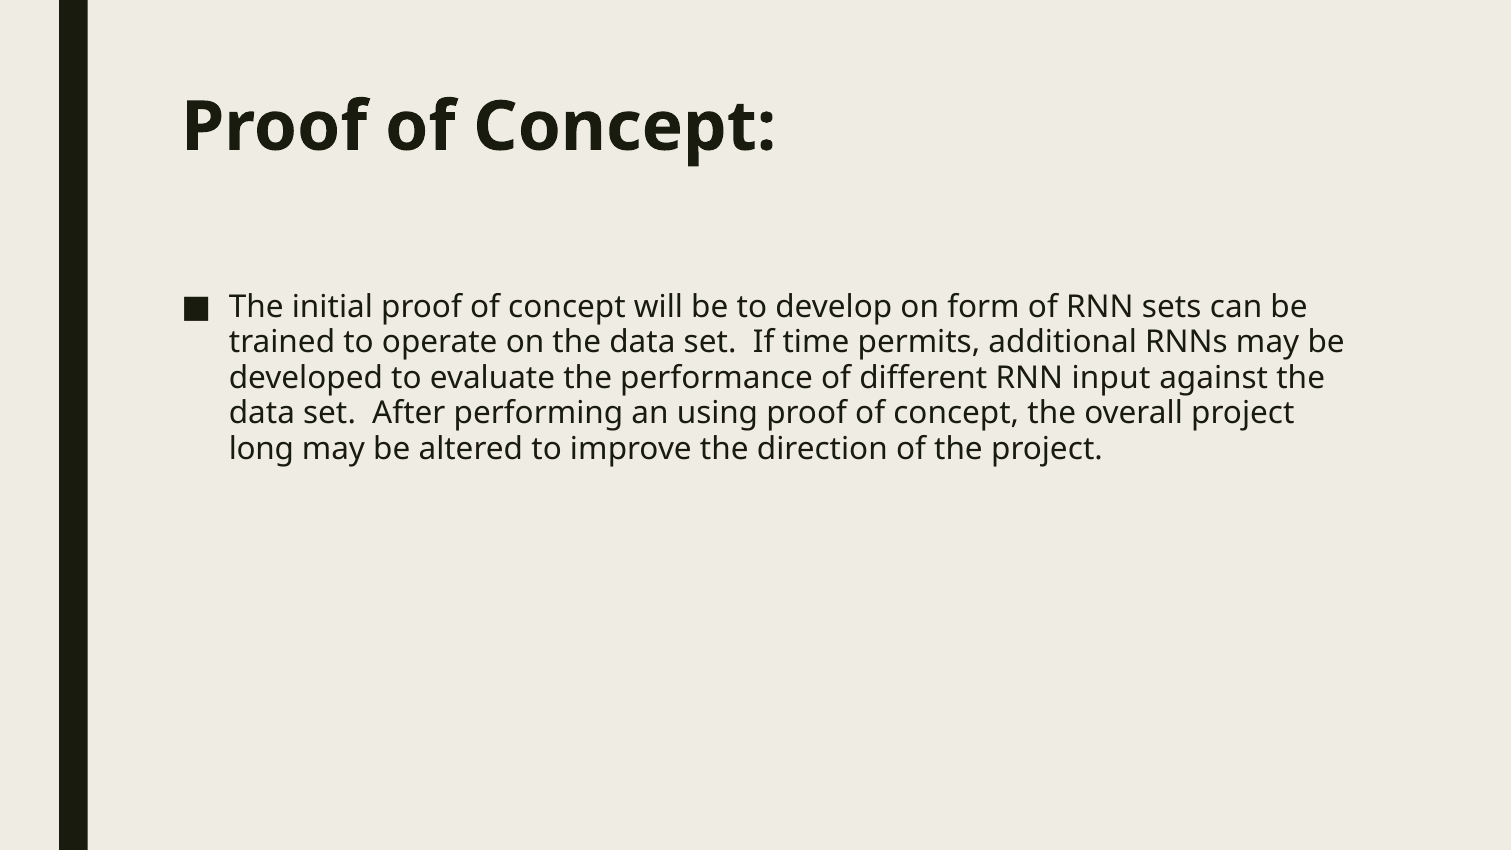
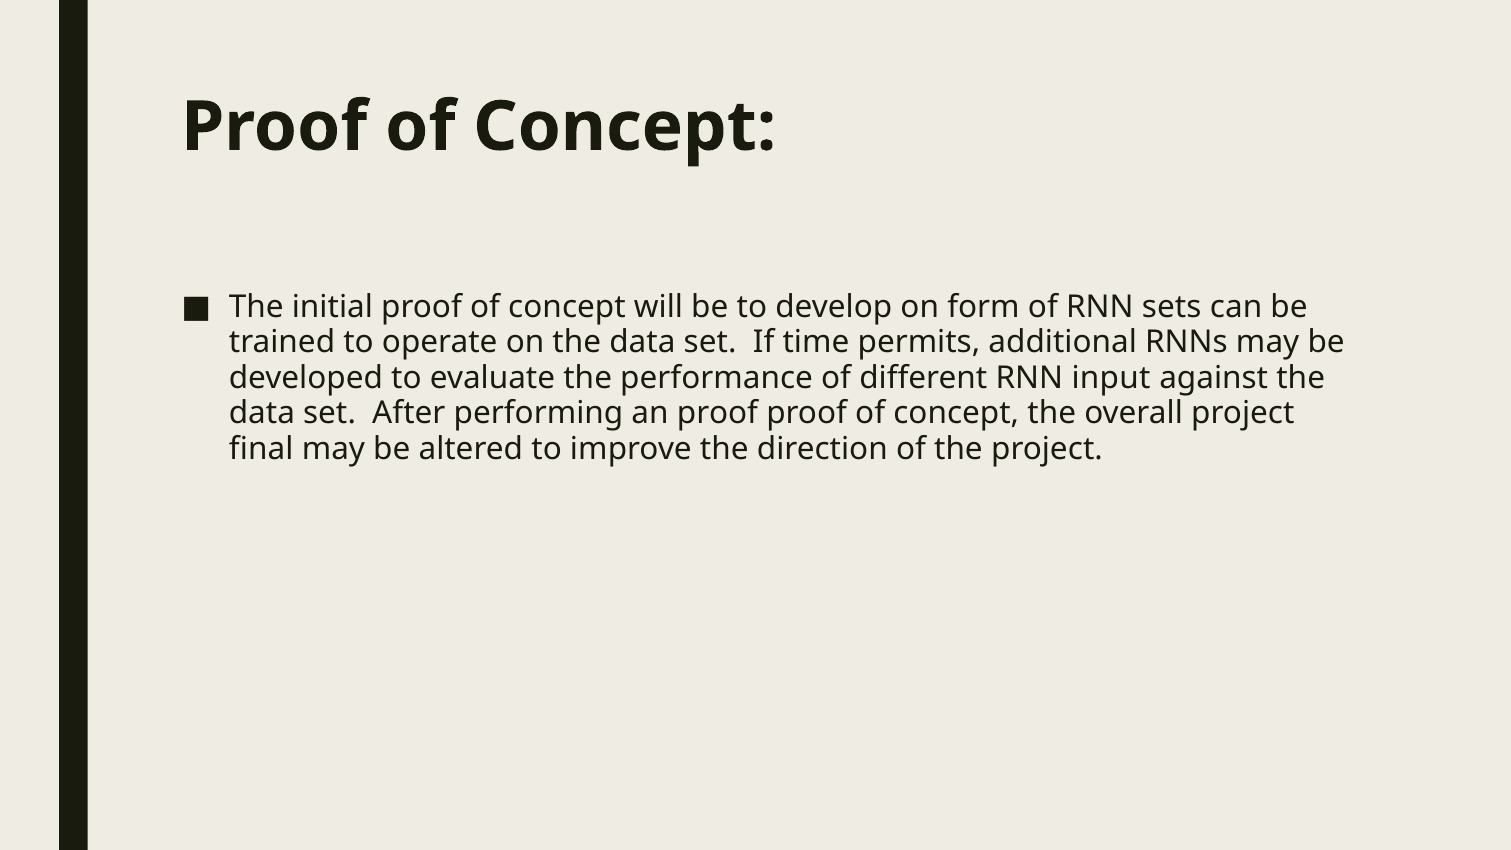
an using: using -> proof
long: long -> final
